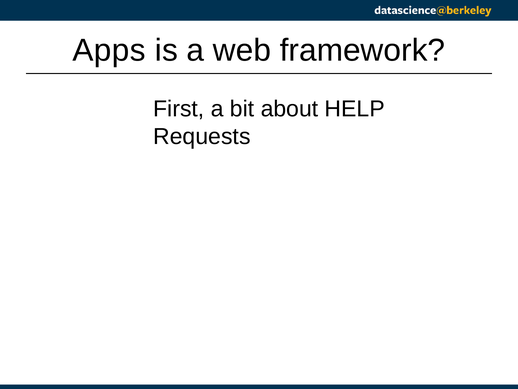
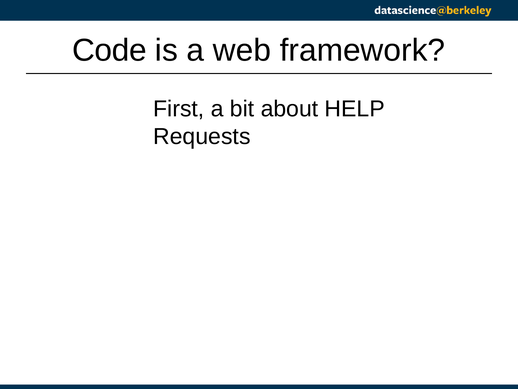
Apps: Apps -> Code
